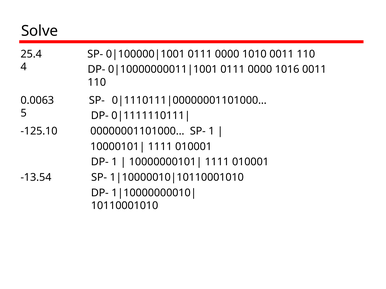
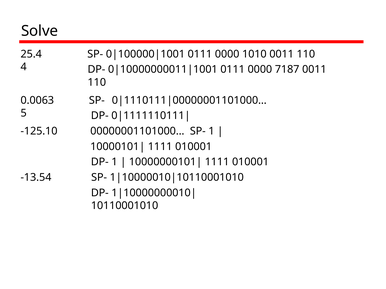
1016: 1016 -> 7187
